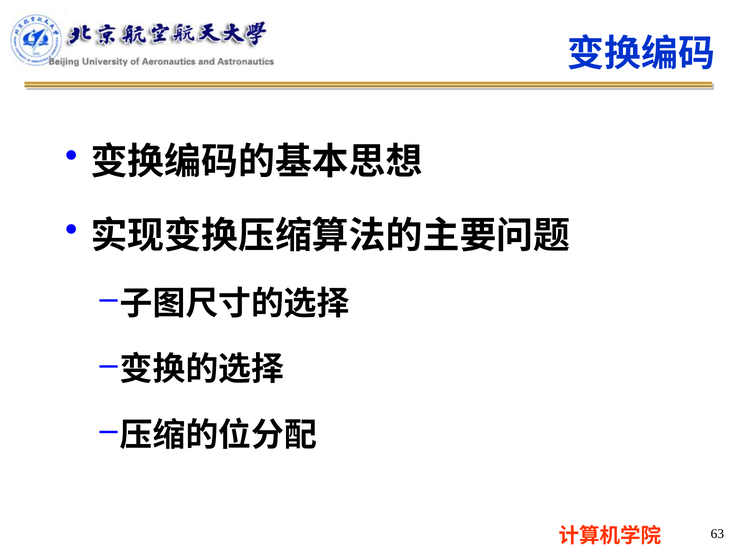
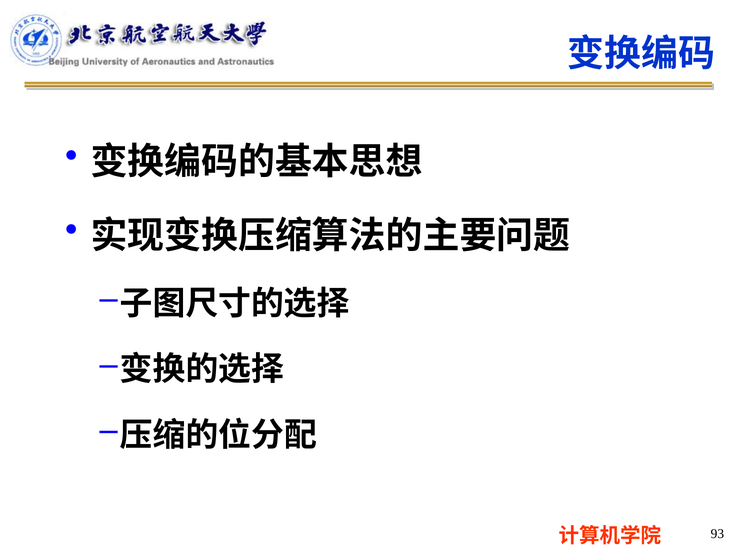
63: 63 -> 93
